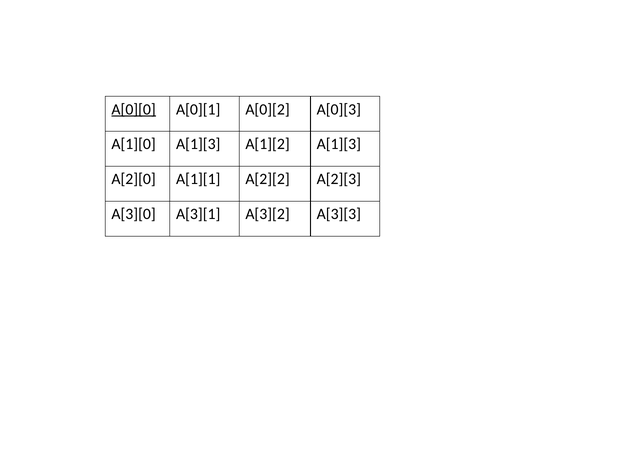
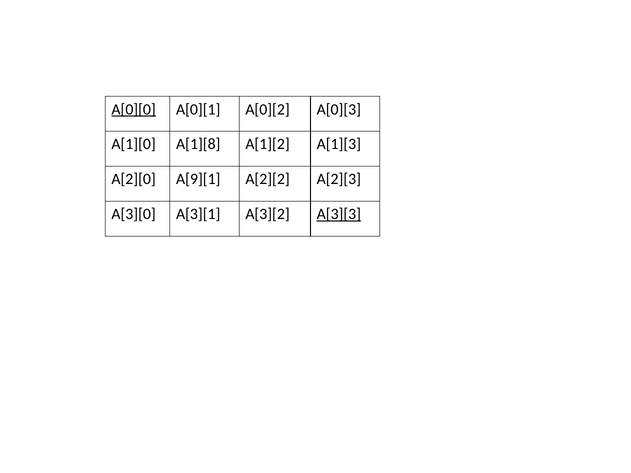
A[1][0 A[1][3: A[1][3 -> A[1][8
A[1][1: A[1][1 -> A[9][1
A[3][3 underline: none -> present
